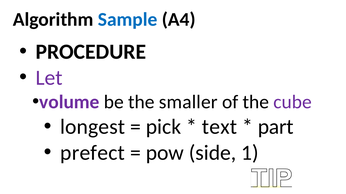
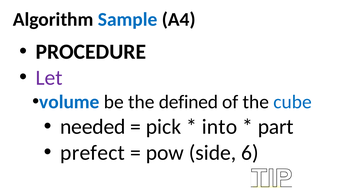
volume colour: purple -> blue
smaller: smaller -> defined
cube colour: purple -> blue
longest: longest -> needed
text: text -> into
1: 1 -> 6
